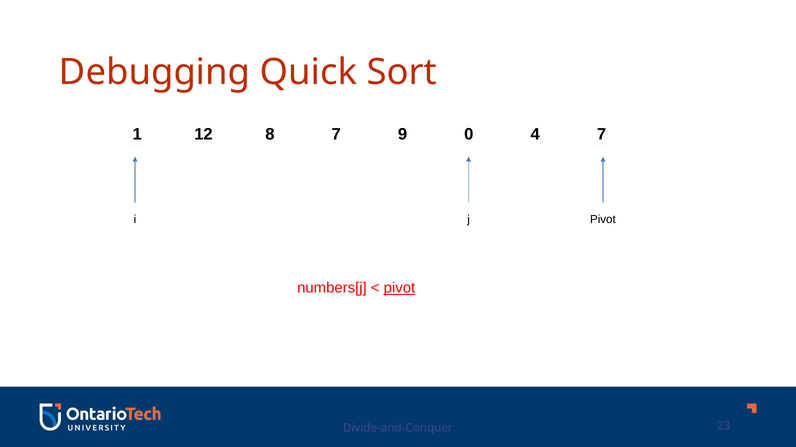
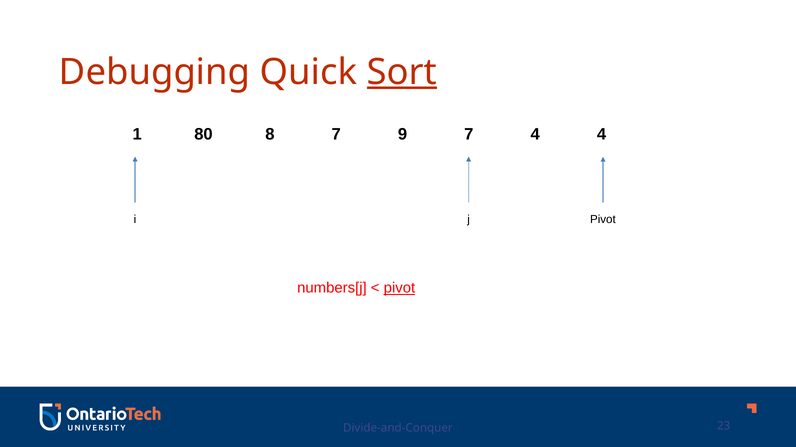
Sort underline: none -> present
12: 12 -> 80
9 0: 0 -> 7
4 7: 7 -> 4
